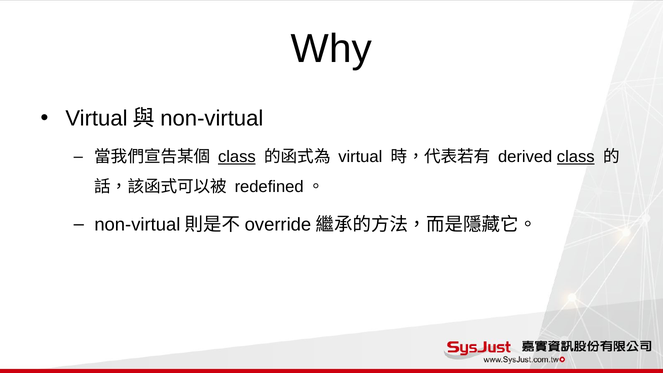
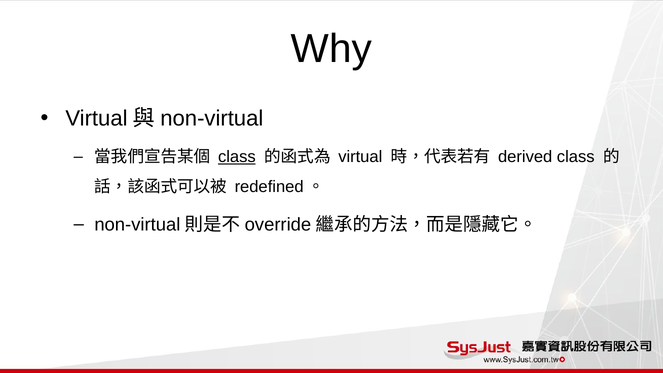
class at (576, 157) underline: present -> none
